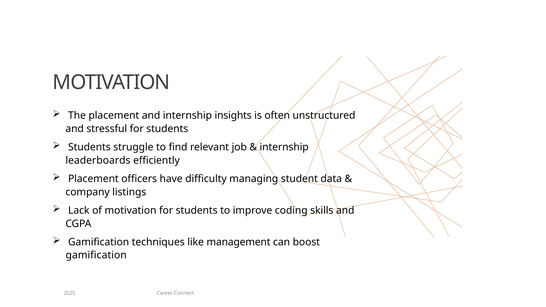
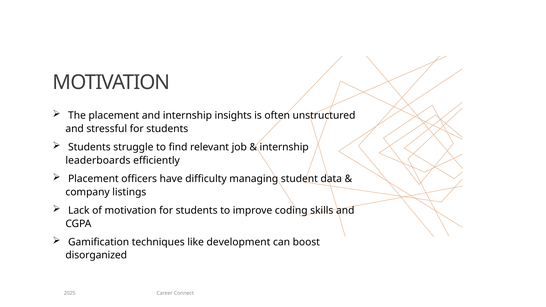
management: management -> development
gamification at (96, 255): gamification -> disorganized
